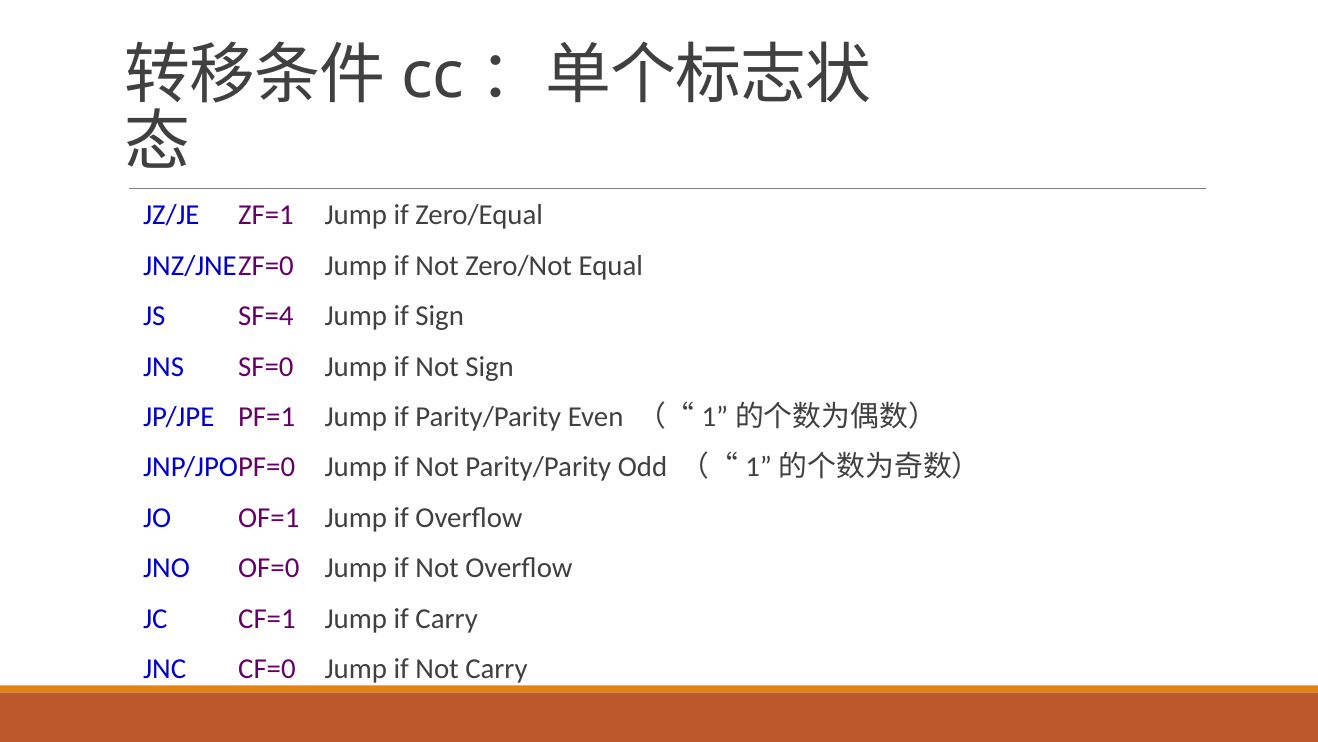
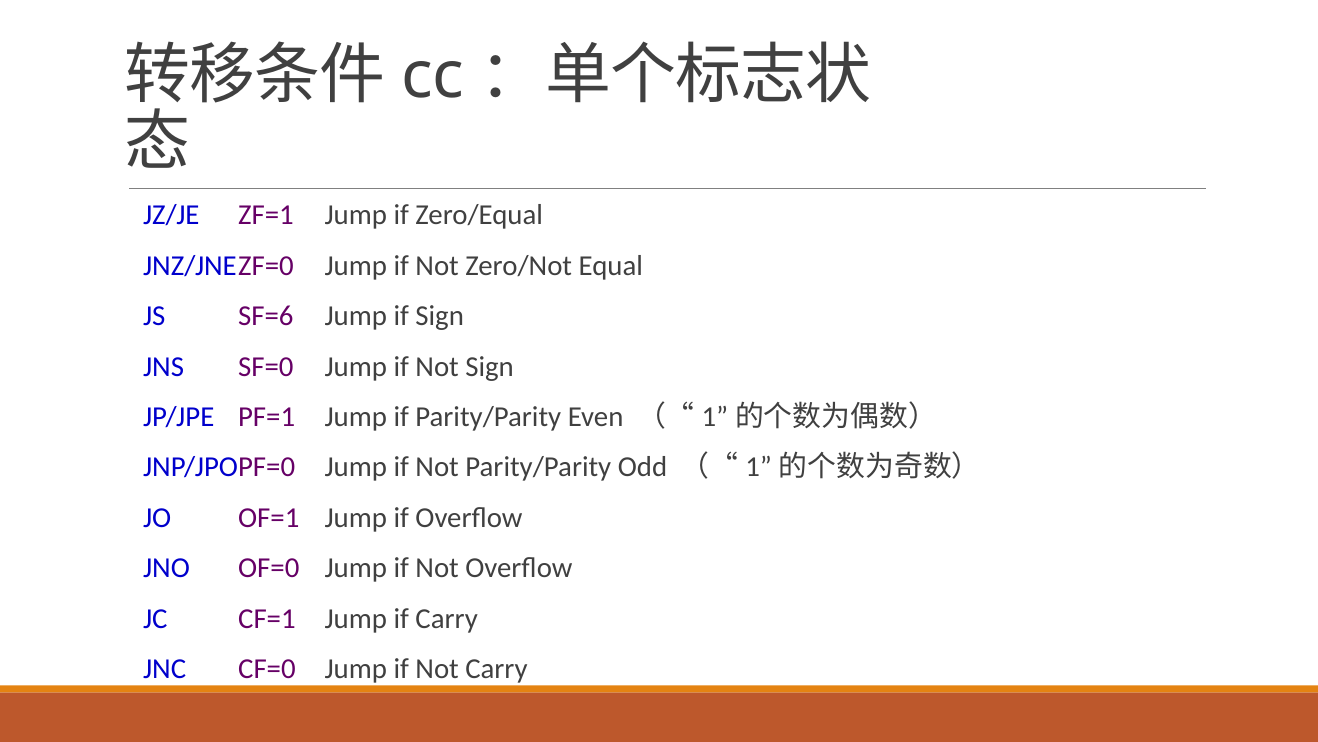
SF=4: SF=4 -> SF=6
